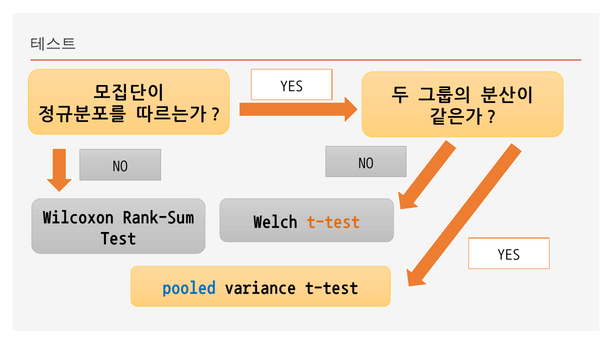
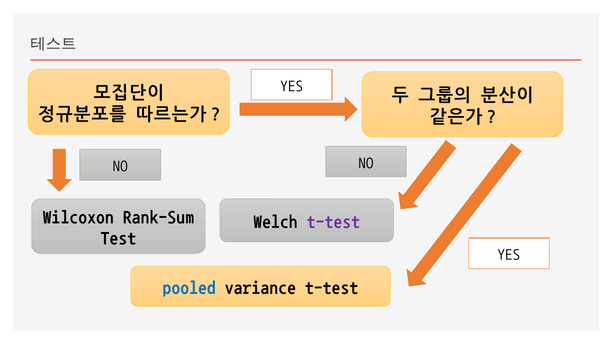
t-test at (333, 222) colour: orange -> purple
